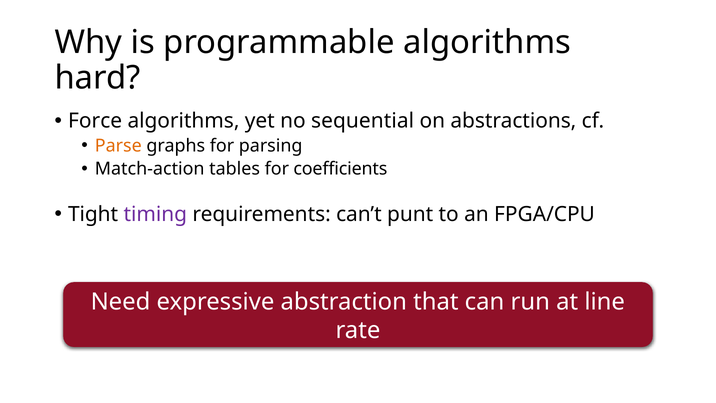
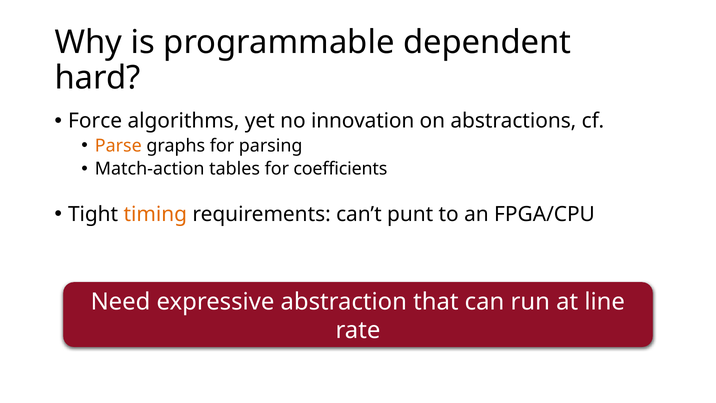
programmable algorithms: algorithms -> dependent
sequential: sequential -> innovation
timing colour: purple -> orange
